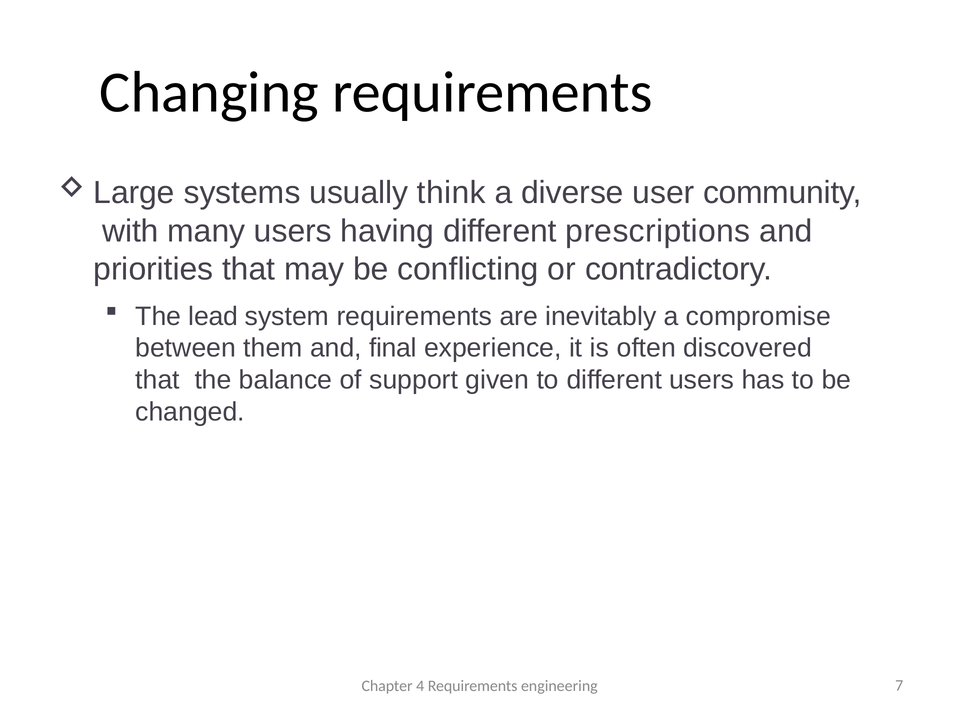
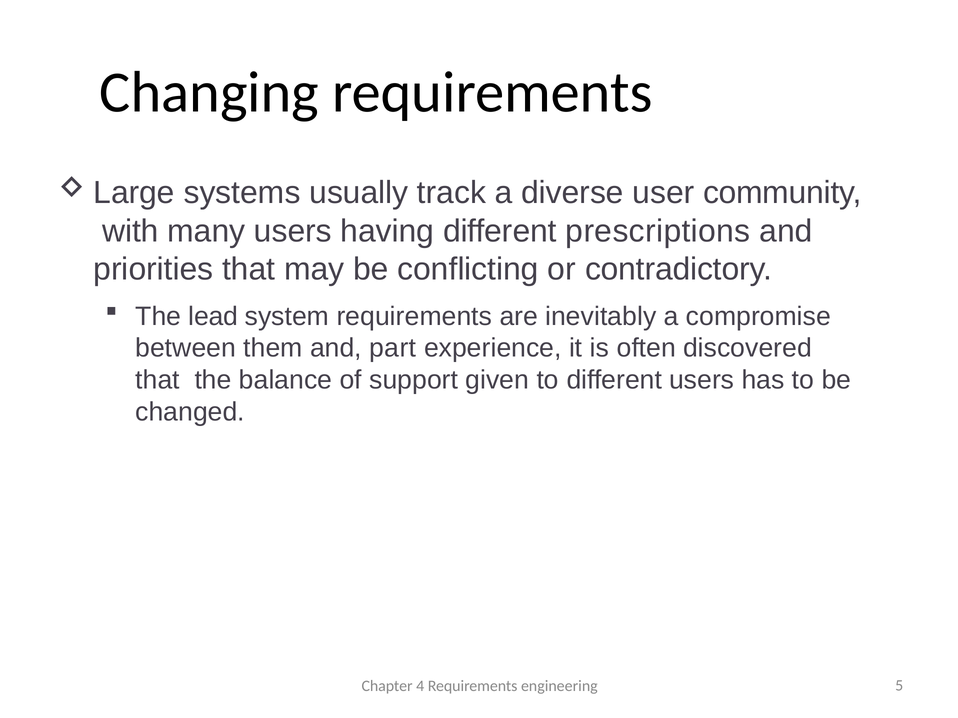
think: think -> track
final: final -> part
7: 7 -> 5
